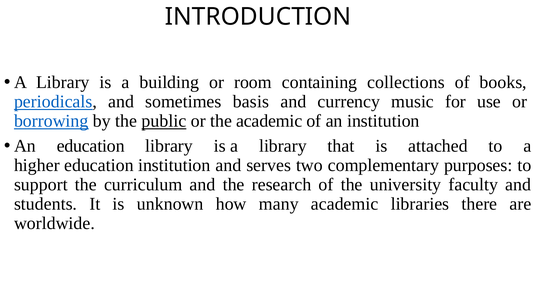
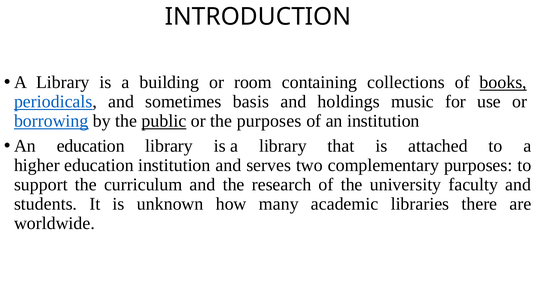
books underline: none -> present
currency: currency -> holdings
the academic: academic -> purposes
